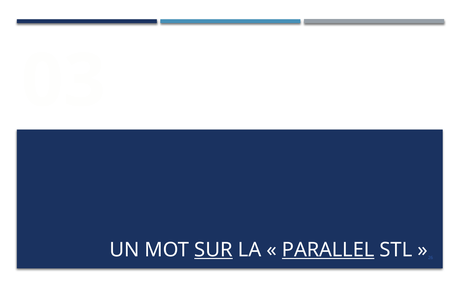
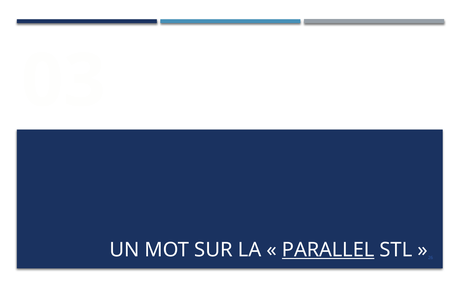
SUR underline: present -> none
